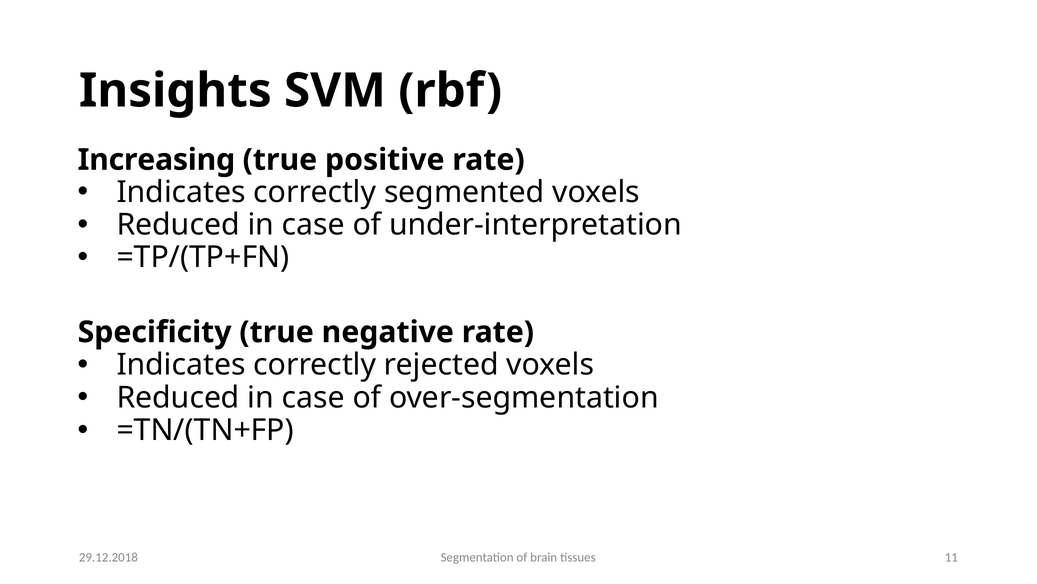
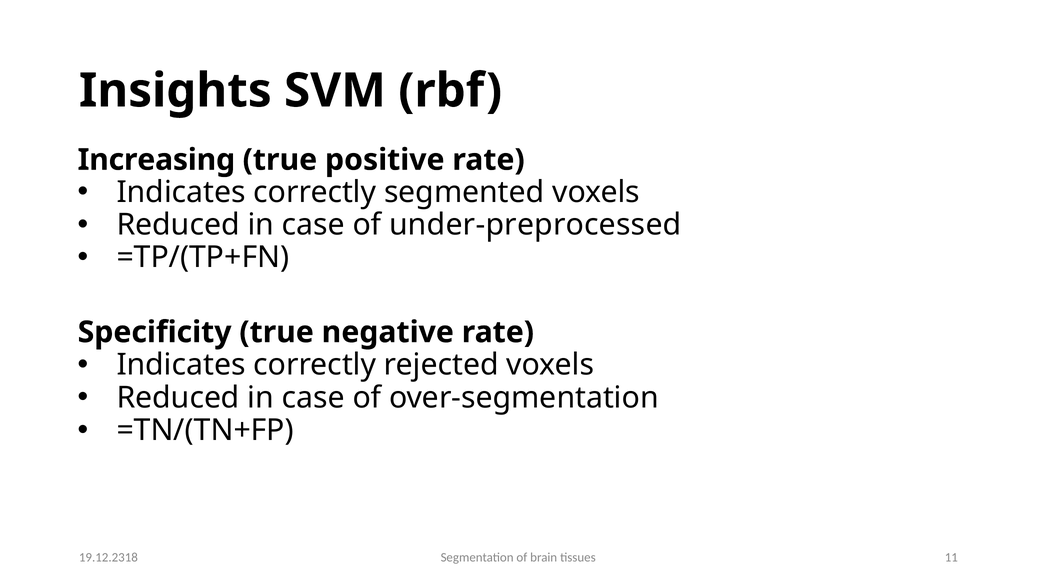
under-interpretation: under-interpretation -> under-preprocessed
29.12.2018: 29.12.2018 -> 19.12.2318
